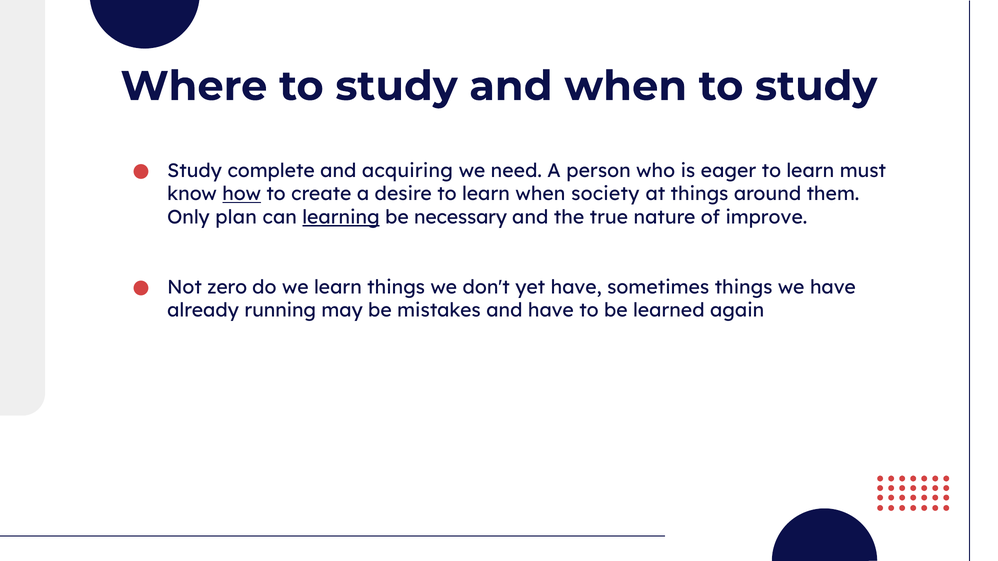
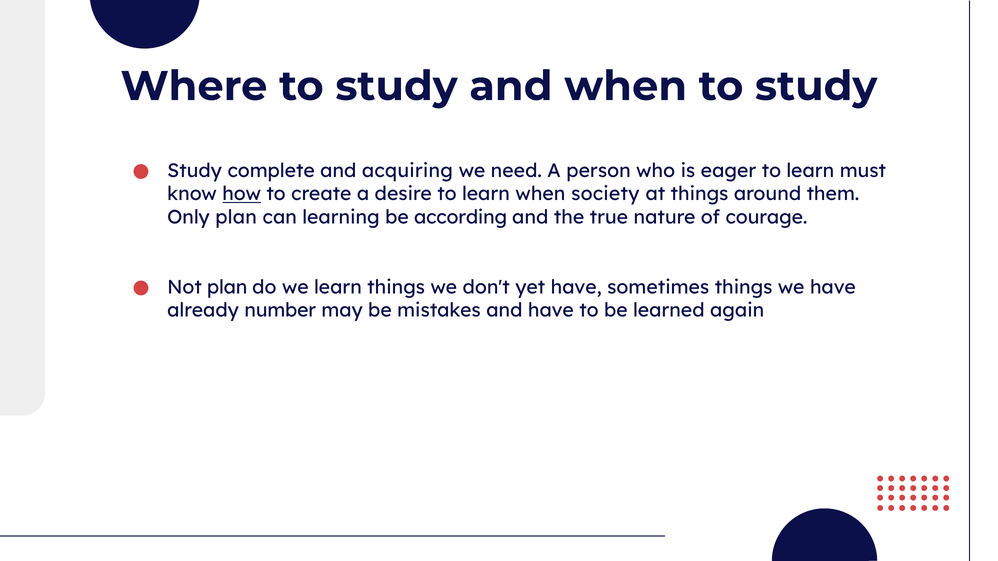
learning underline: present -> none
necessary: necessary -> according
improve: improve -> courage
Not zero: zero -> plan
running: running -> number
